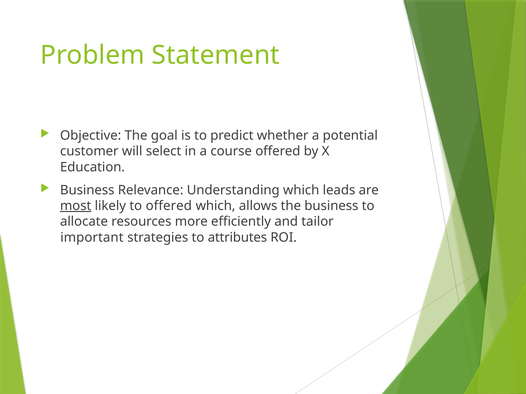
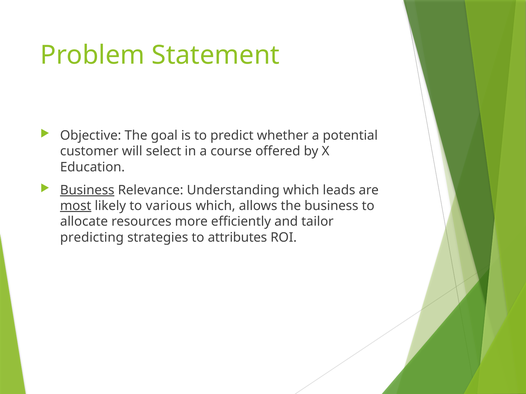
Business at (87, 190) underline: none -> present
to offered: offered -> various
important: important -> predicting
